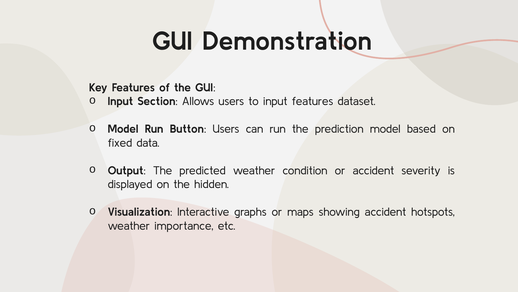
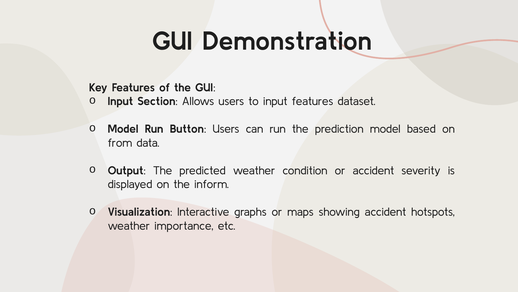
fixed: fixed -> from
hidden: hidden -> inform
